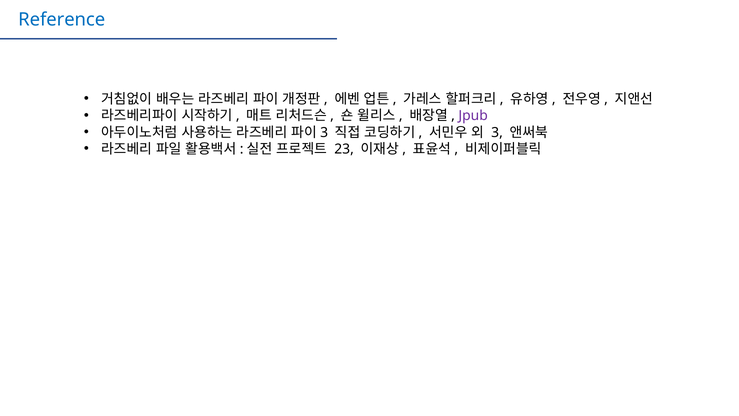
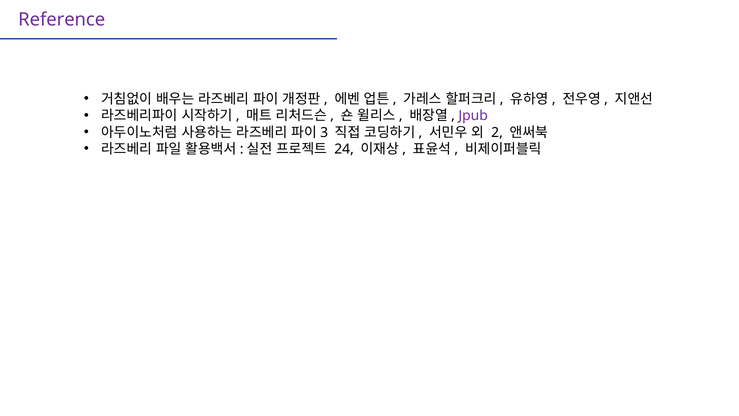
Reference colour: blue -> purple
3: 3 -> 2
23: 23 -> 24
